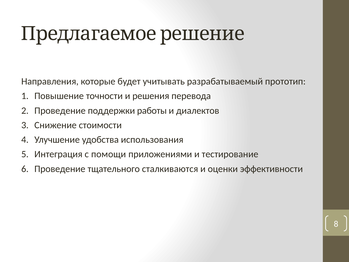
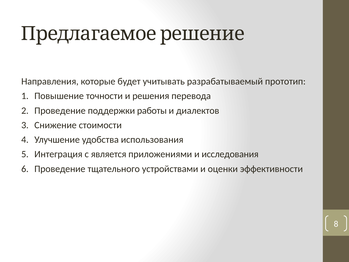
помощи: помощи -> является
тестирование: тестирование -> исследования
сталкиваются: сталкиваются -> устройствами
